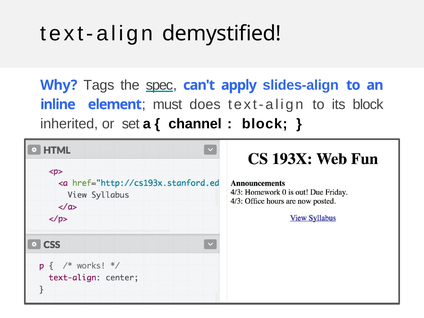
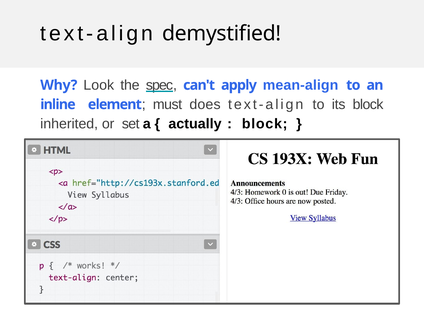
Tags: Tags -> Look
slides-align: slides-align -> mean-align
channel: channel -> actually
